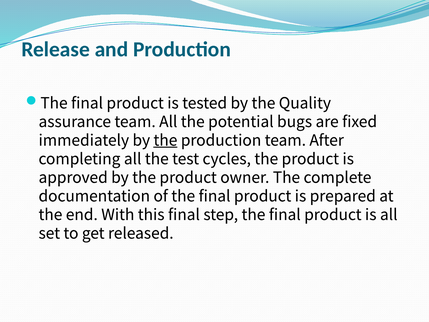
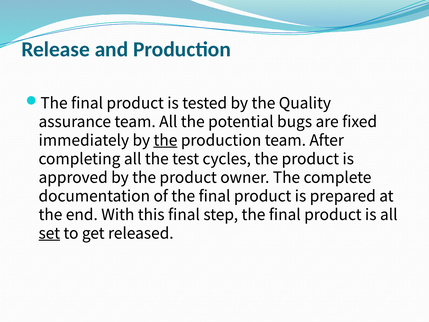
set underline: none -> present
